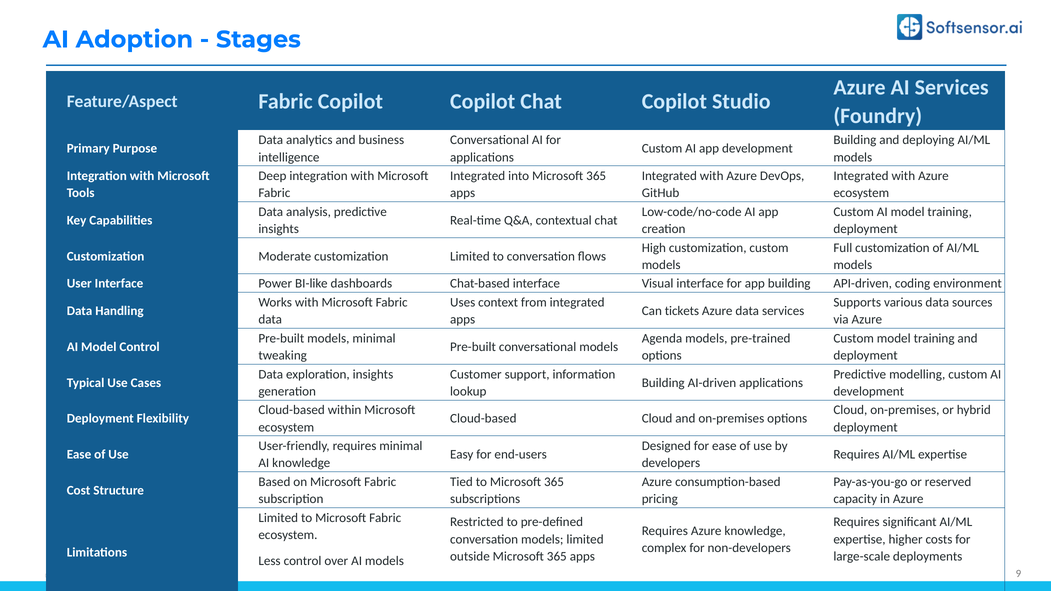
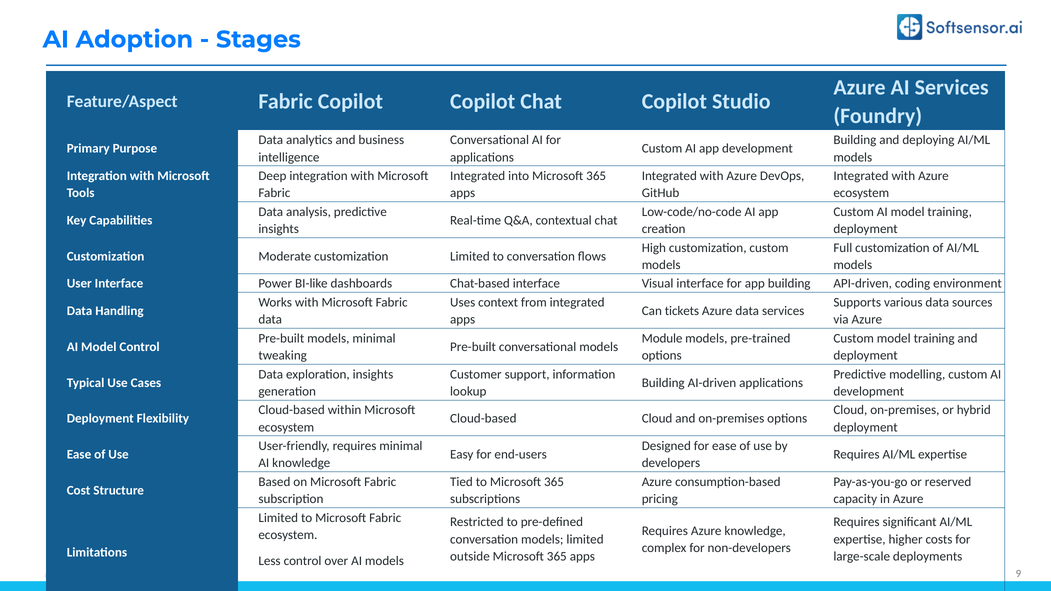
Agenda: Agenda -> Module
